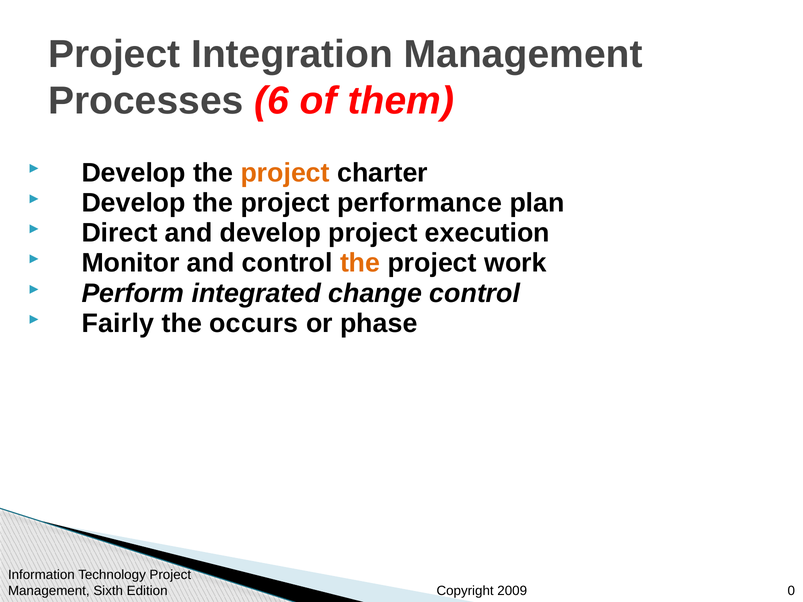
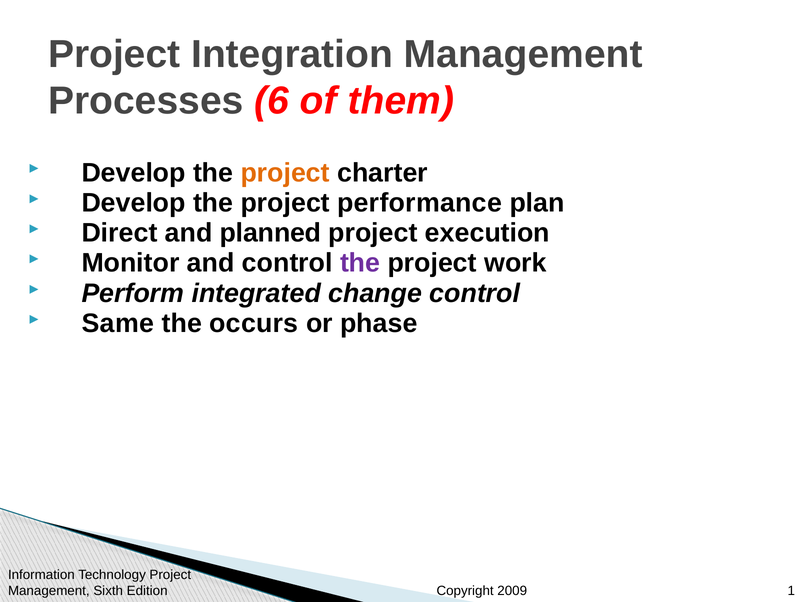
and develop: develop -> planned
the at (360, 263) colour: orange -> purple
Fairly: Fairly -> Same
0: 0 -> 1
